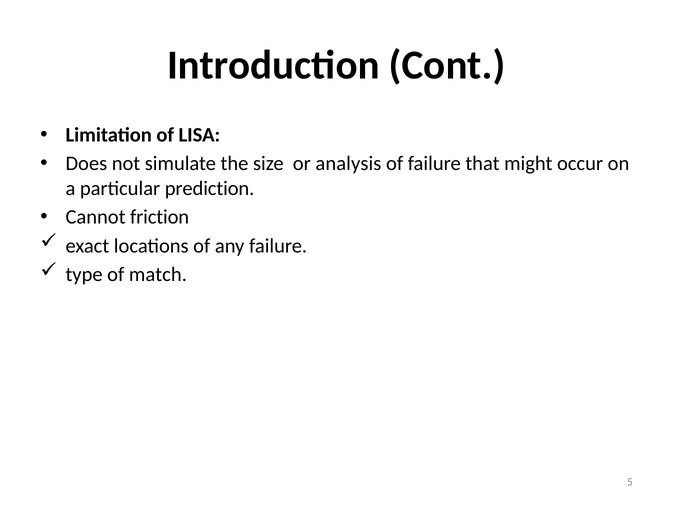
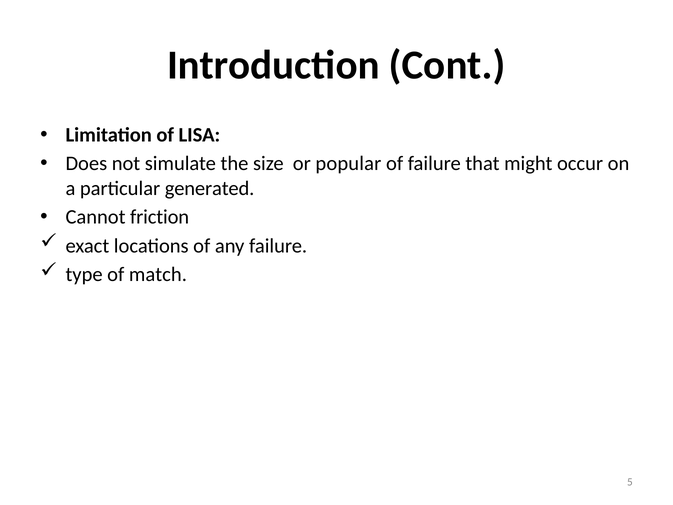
analysis: analysis -> popular
prediction: prediction -> generated
